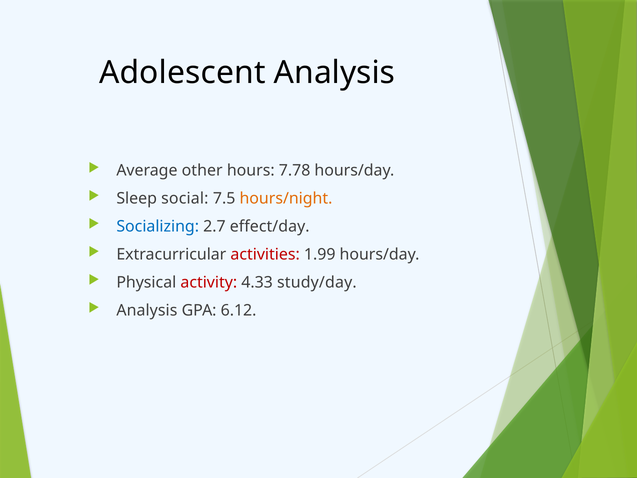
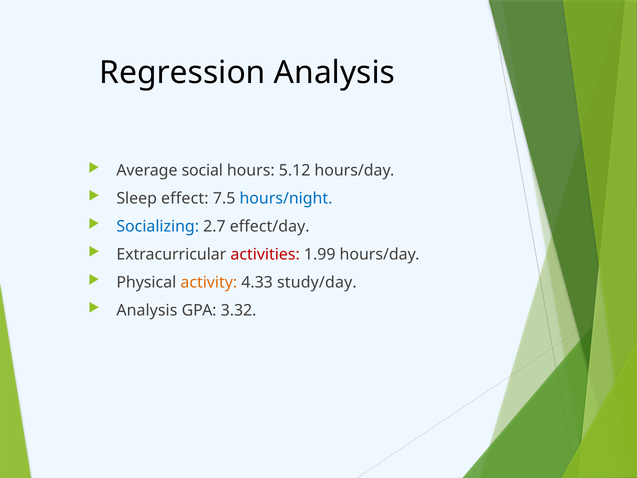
Adolescent: Adolescent -> Regression
other: other -> social
7.78: 7.78 -> 5.12
social: social -> effect
hours/night colour: orange -> blue
activity colour: red -> orange
6.12: 6.12 -> 3.32
